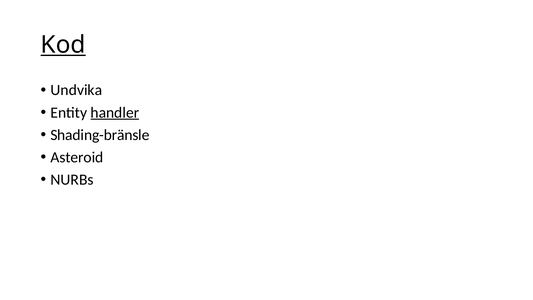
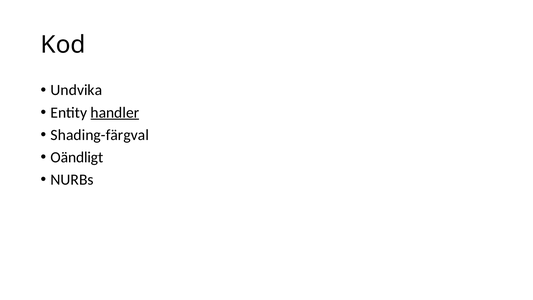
Kod underline: present -> none
Shading-bränsle: Shading-bränsle -> Shading-färgval
Asteroid: Asteroid -> Oändligt
